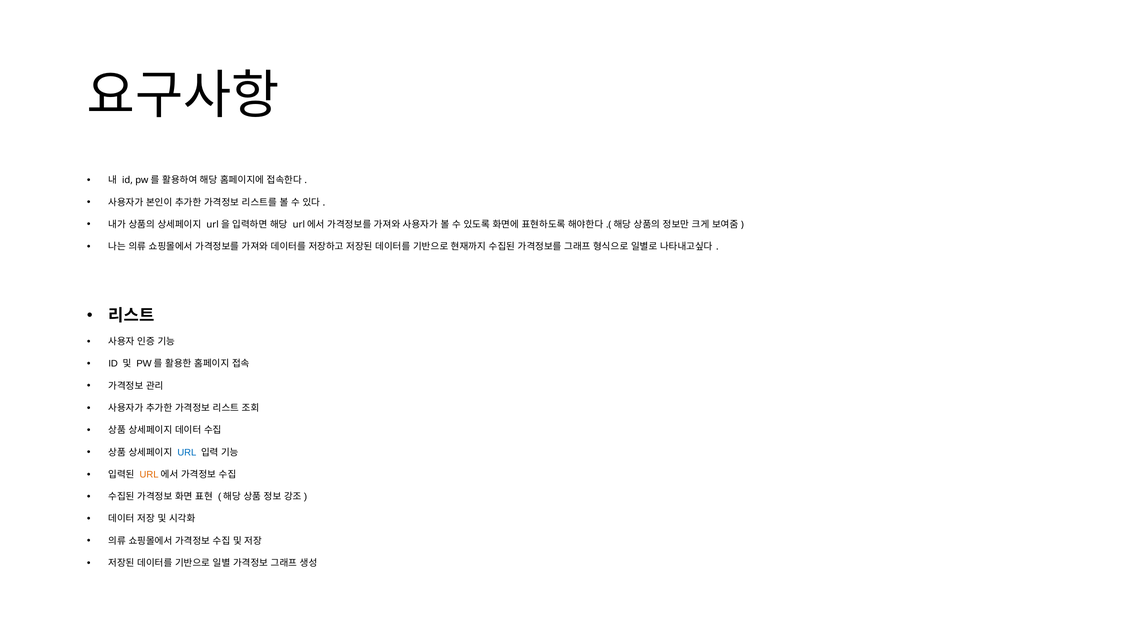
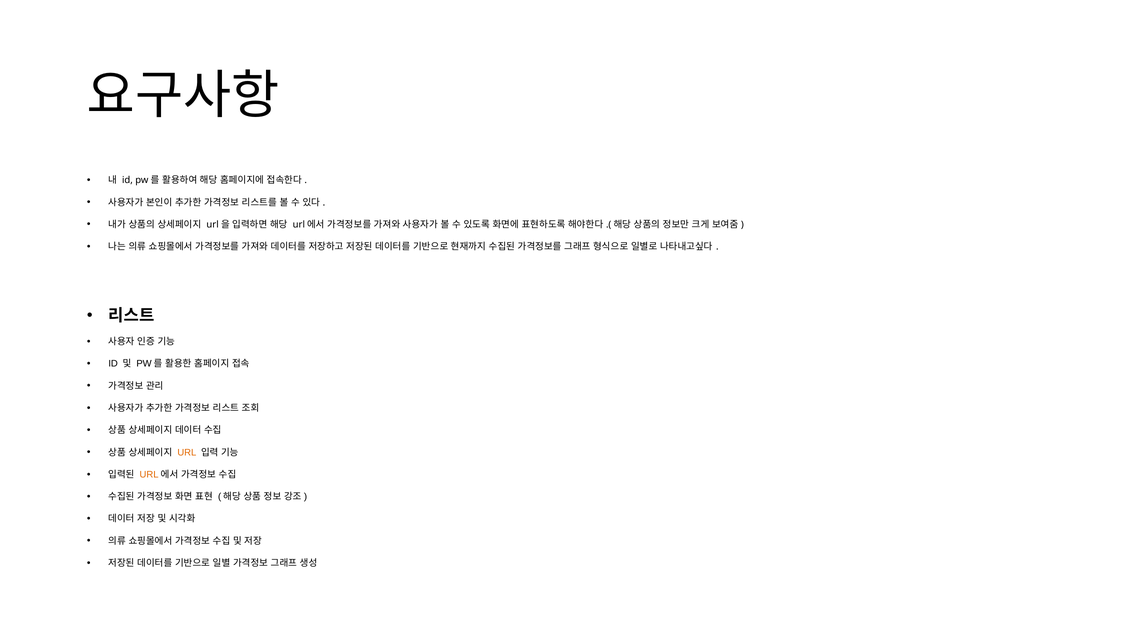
URL at (187, 452) colour: blue -> orange
